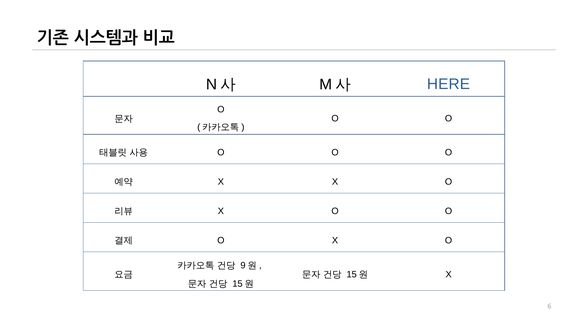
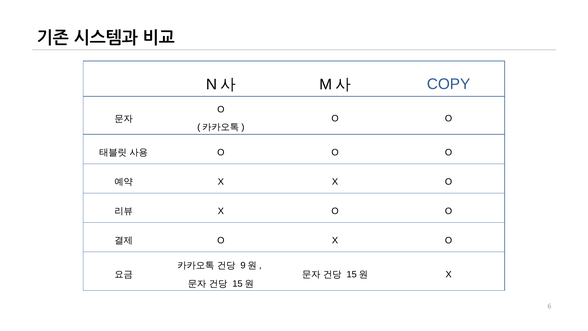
HERE: HERE -> COPY
